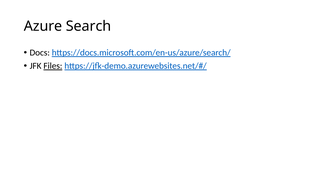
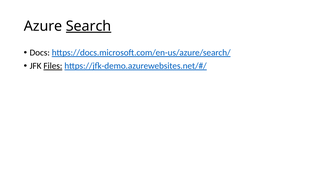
Search underline: none -> present
